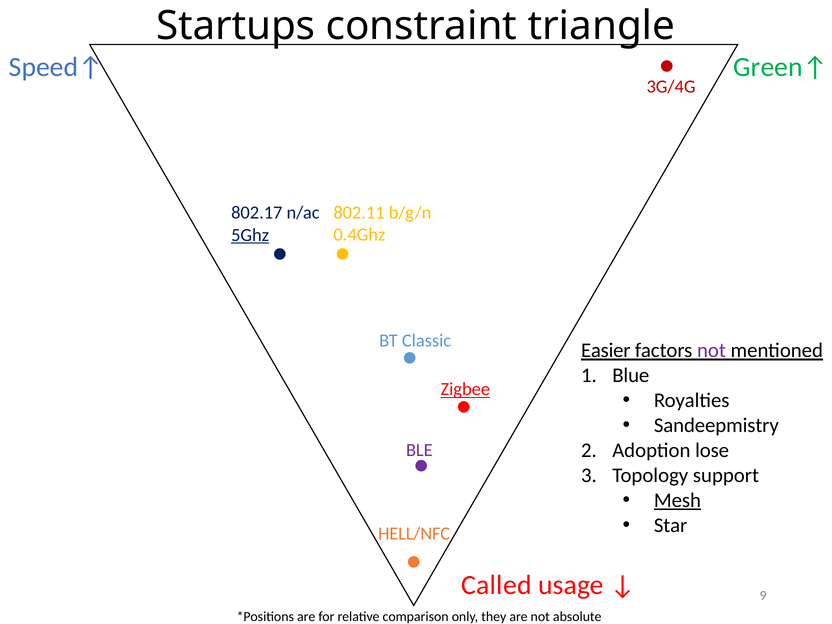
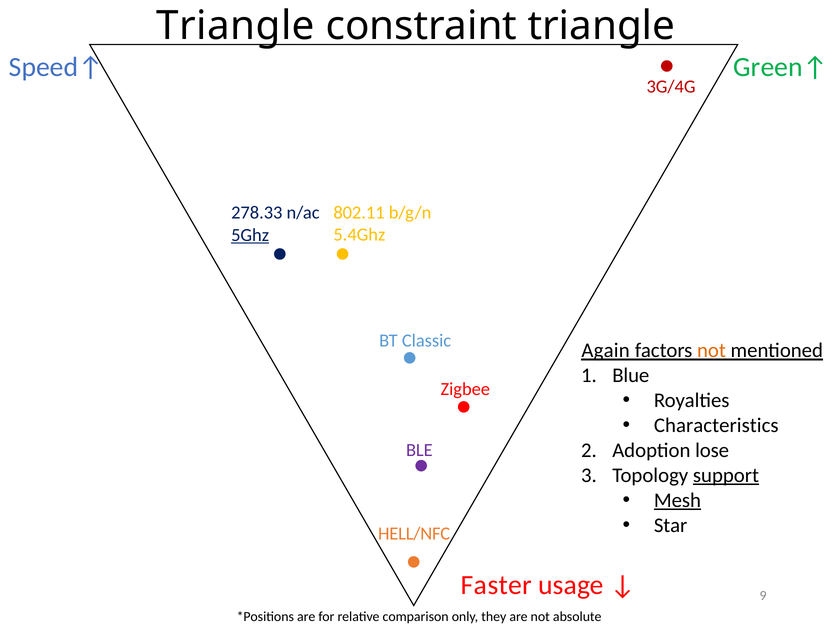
Startups at (236, 26): Startups -> Triangle
802.17: 802.17 -> 278.33
0.4Ghz: 0.4Ghz -> 5.4Ghz
Easier: Easier -> Again
not at (711, 351) colour: purple -> orange
Zigbee underline: present -> none
Sandeepmistry: Sandeepmistry -> Characteristics
support underline: none -> present
Called: Called -> Faster
